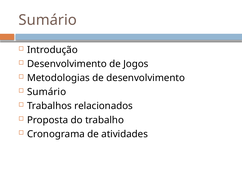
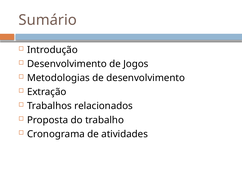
Sumário at (47, 92): Sumário -> Extração
